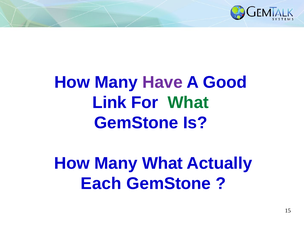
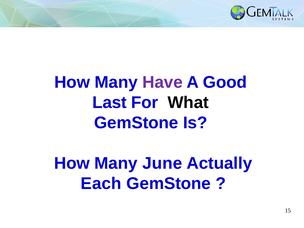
Link: Link -> Last
What at (188, 103) colour: green -> black
Many What: What -> June
